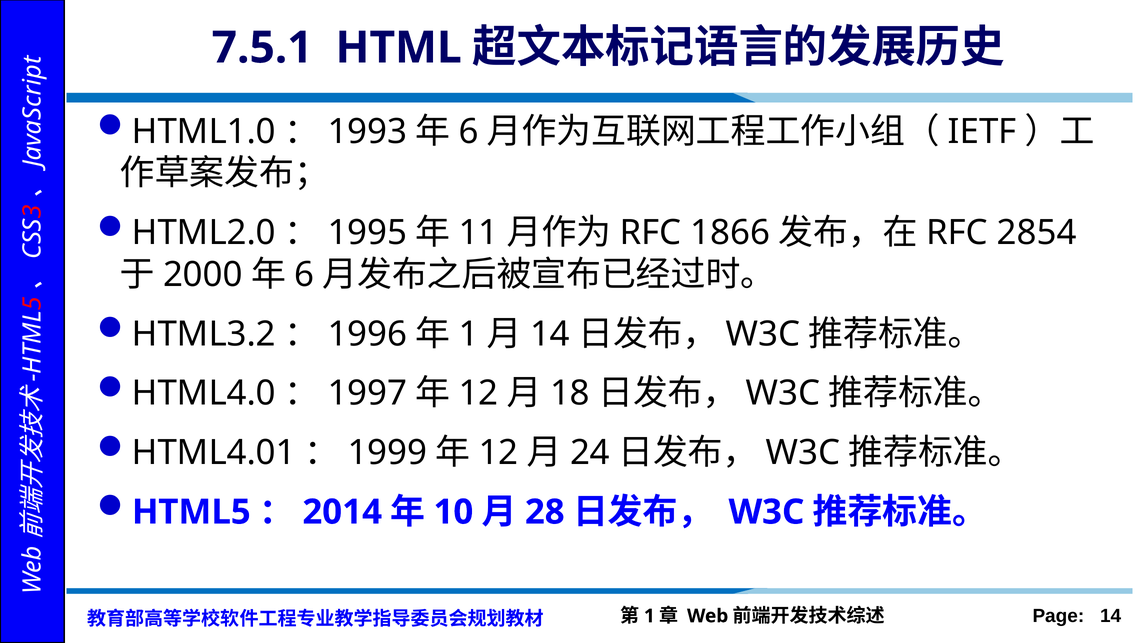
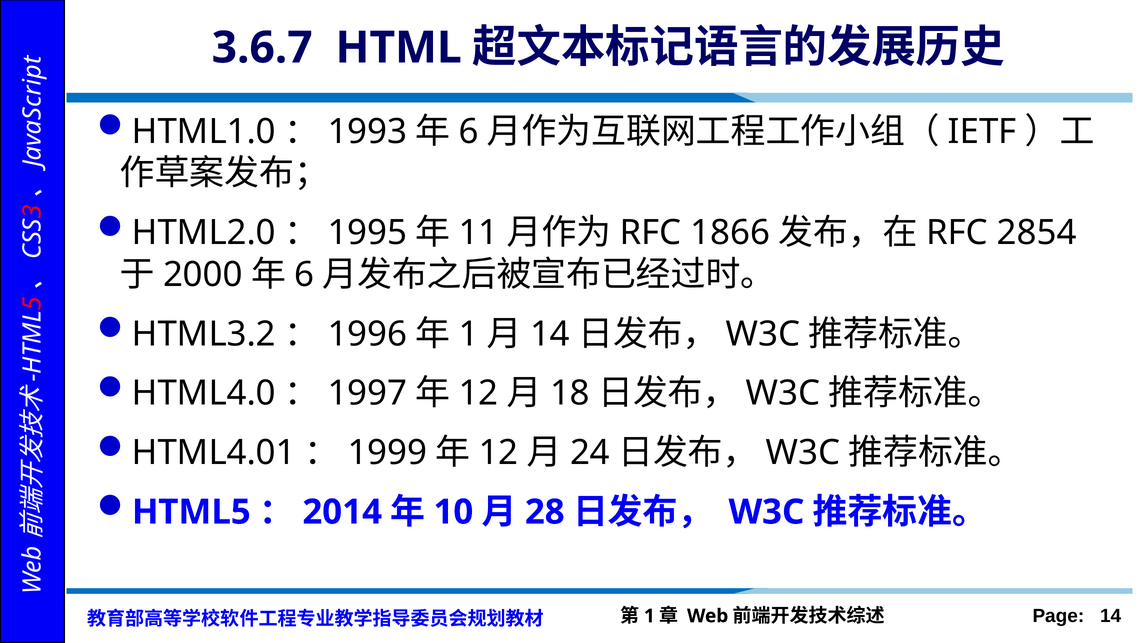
7.5.1: 7.5.1 -> 3.6.7
